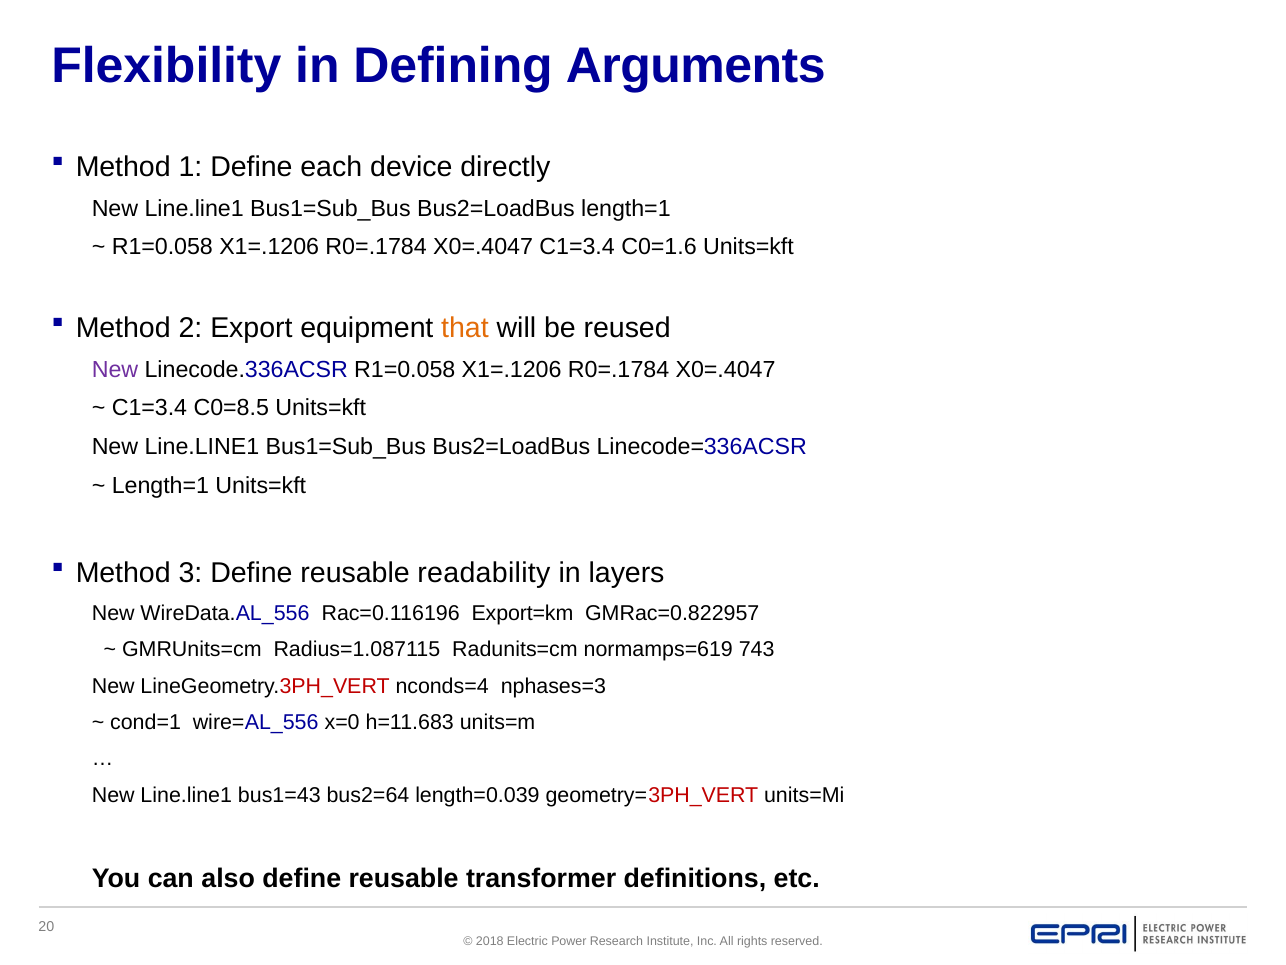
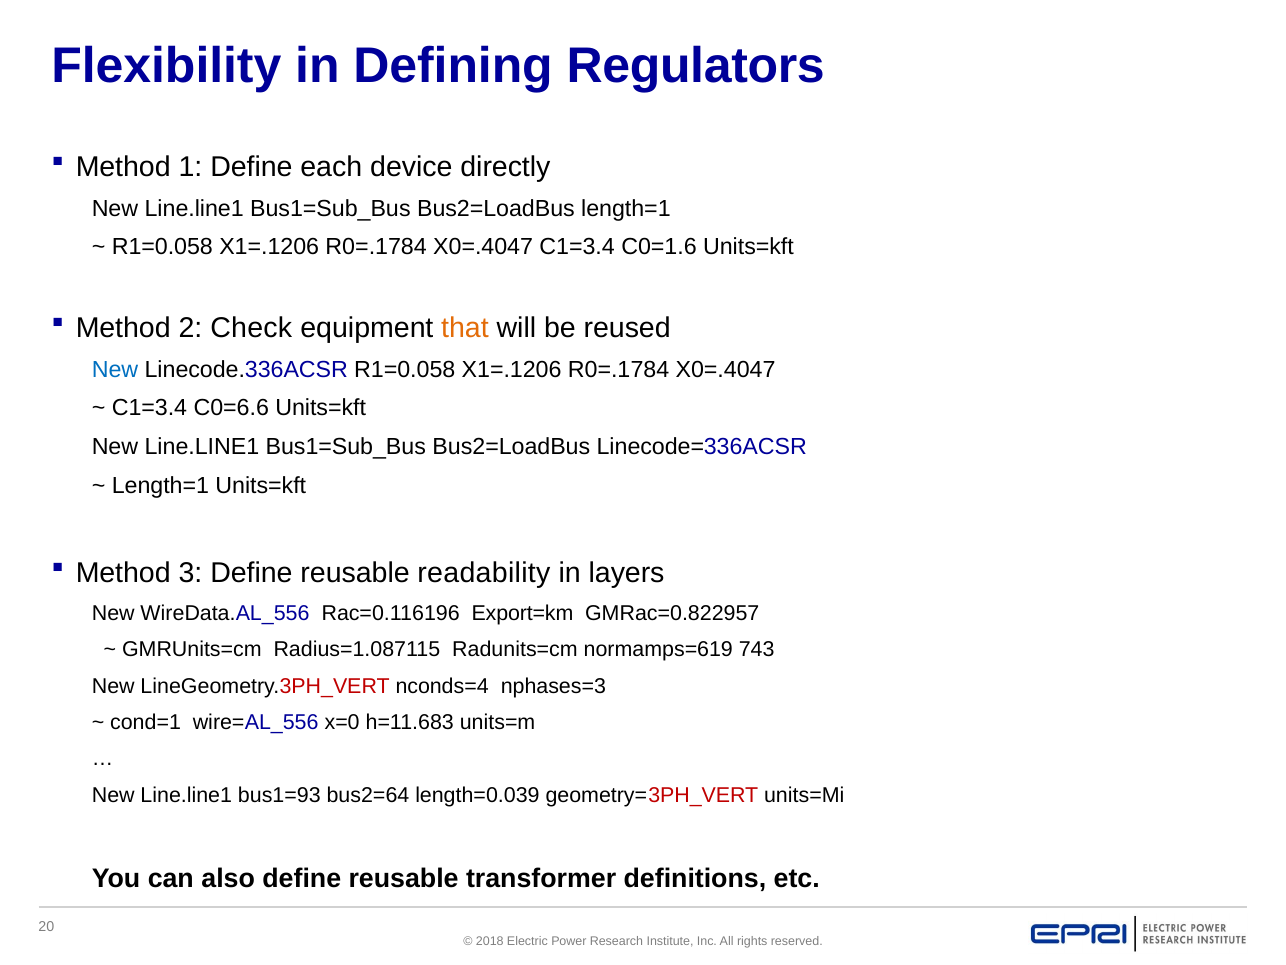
Arguments: Arguments -> Regulators
Export: Export -> Check
New at (115, 369) colour: purple -> blue
C0=8.5: C0=8.5 -> C0=6.6
bus1=43: bus1=43 -> bus1=93
